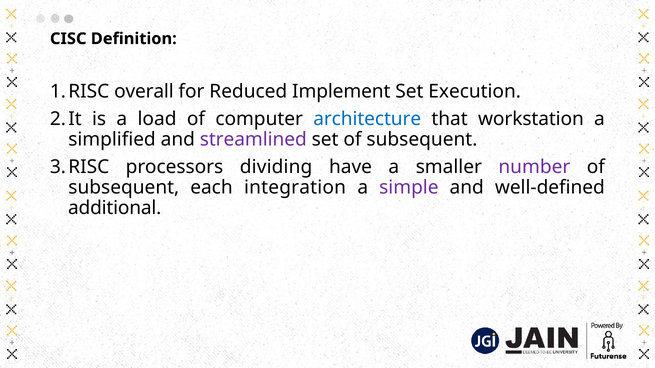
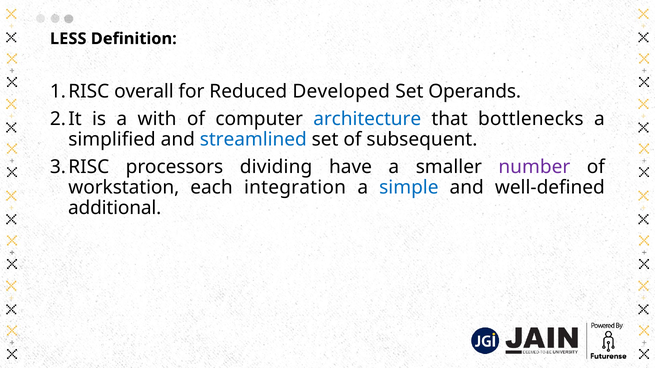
CISC: CISC -> LESS
Implement: Implement -> Developed
Execution: Execution -> Operands
load: load -> with
workstation: workstation -> bottlenecks
streamlined colour: purple -> blue
subsequent at (124, 188): subsequent -> workstation
simple colour: purple -> blue
